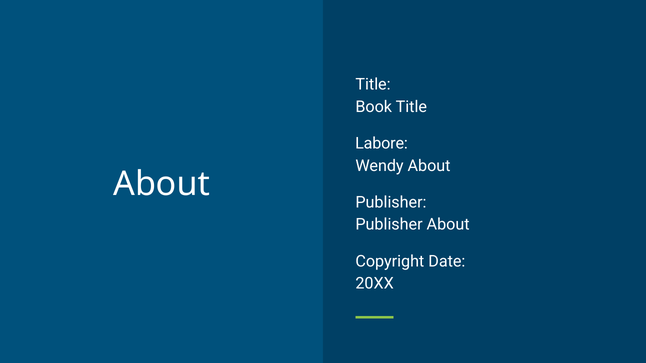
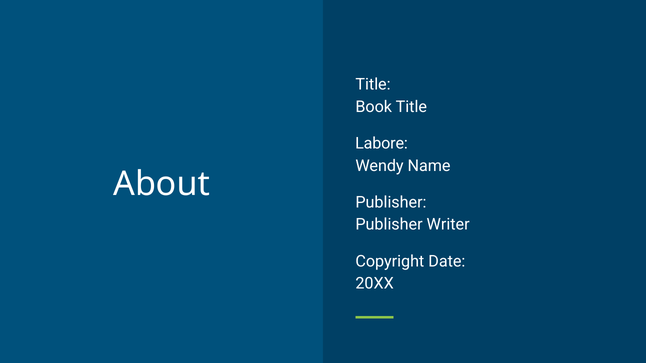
Wendy About: About -> Name
Publisher About: About -> Writer
